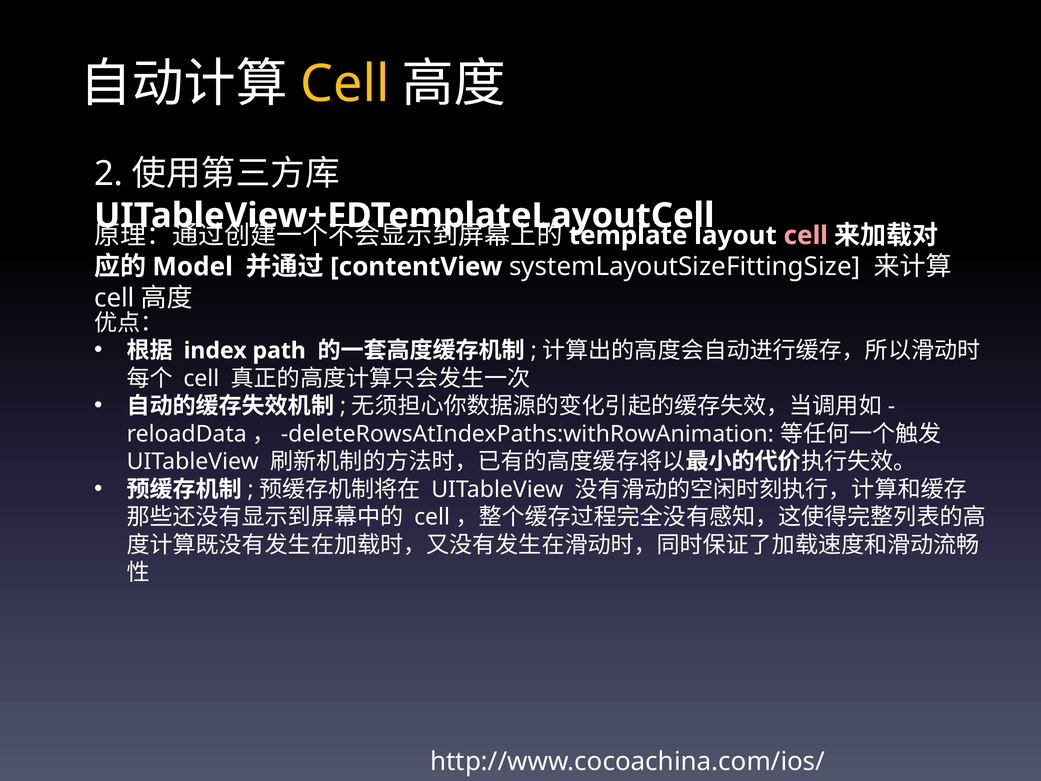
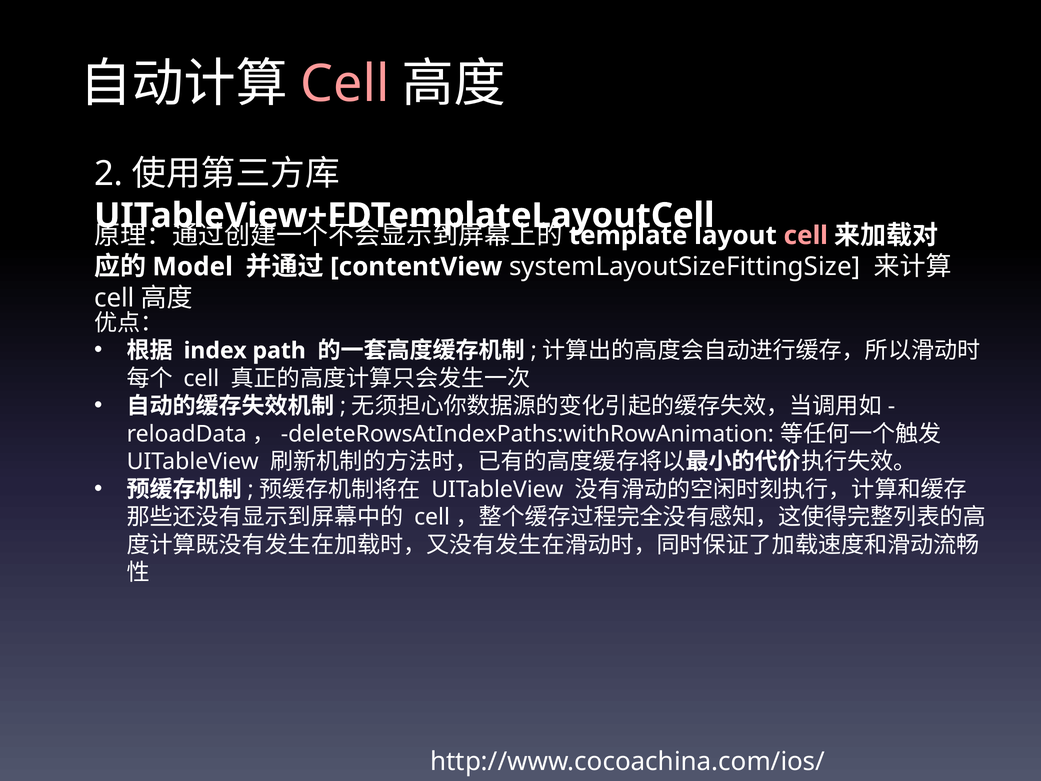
Cell at (345, 84) colour: yellow -> pink
